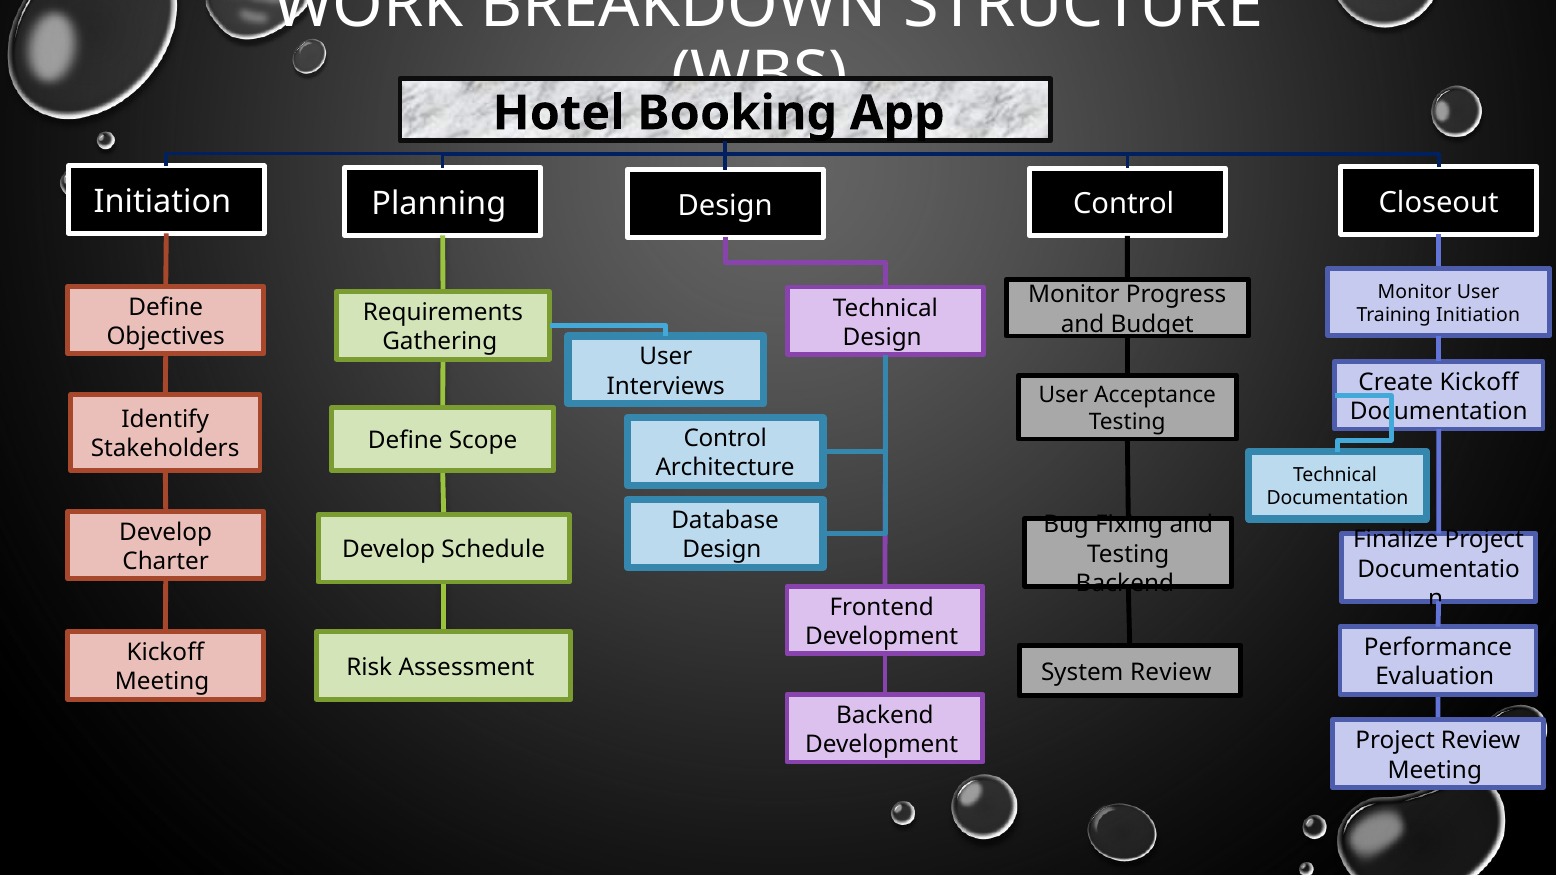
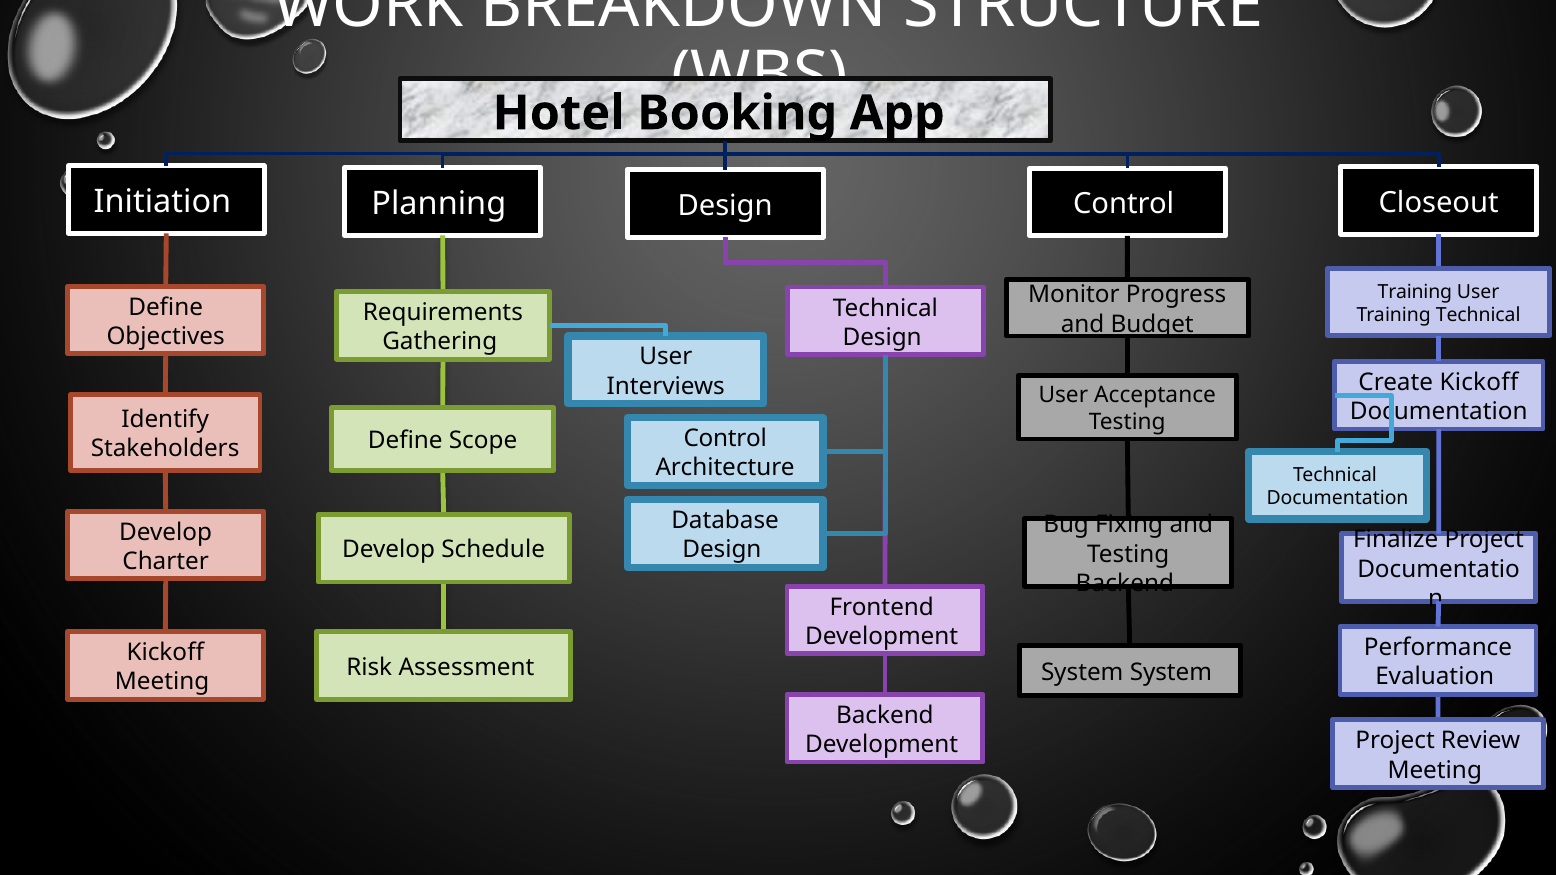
Monitor at (1415, 292): Monitor -> Training
Training Initiation: Initiation -> Technical
System Review: Review -> System
